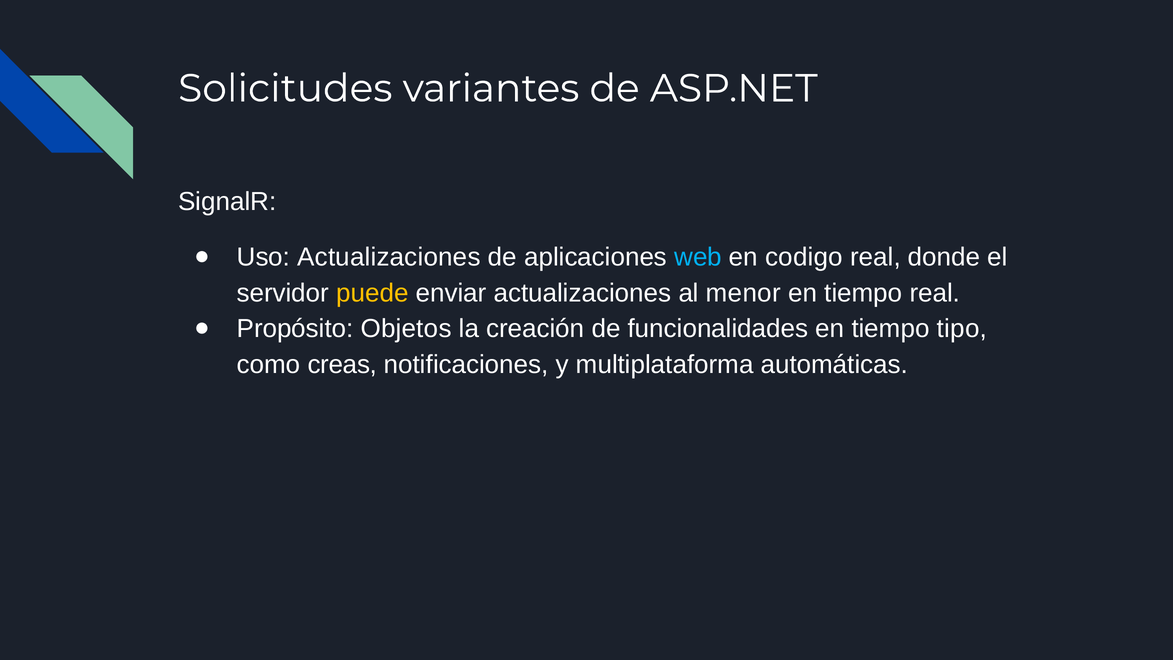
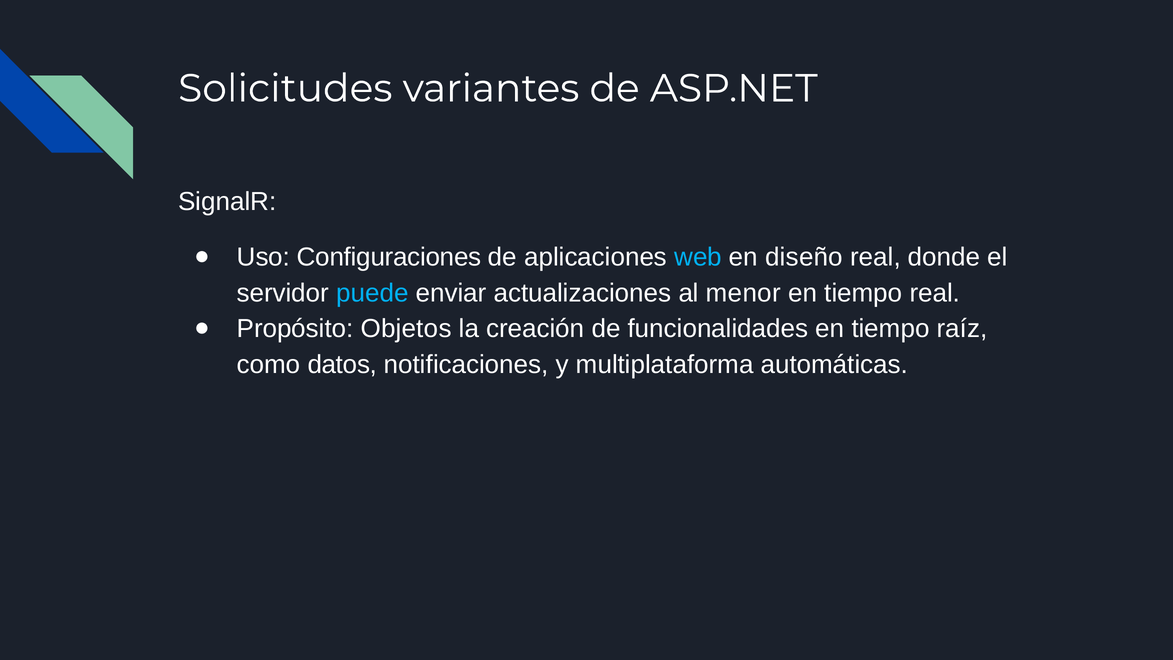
Uso Actualizaciones: Actualizaciones -> Configuraciones
codigo: codigo -> diseño
puede colour: yellow -> light blue
tipo: tipo -> raíz
creas: creas -> datos
